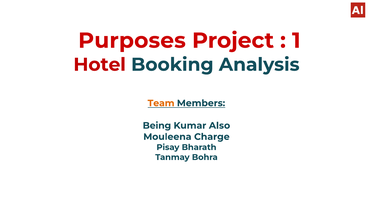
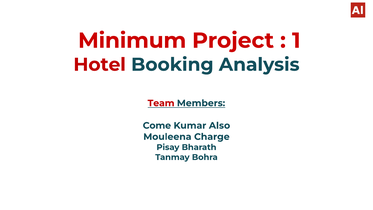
Purposes: Purposes -> Minimum
Team colour: orange -> red
Being: Being -> Come
